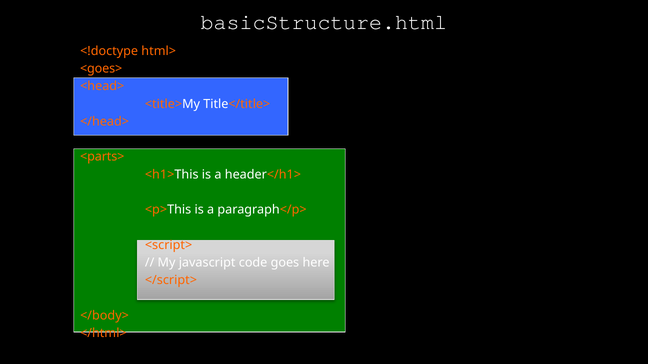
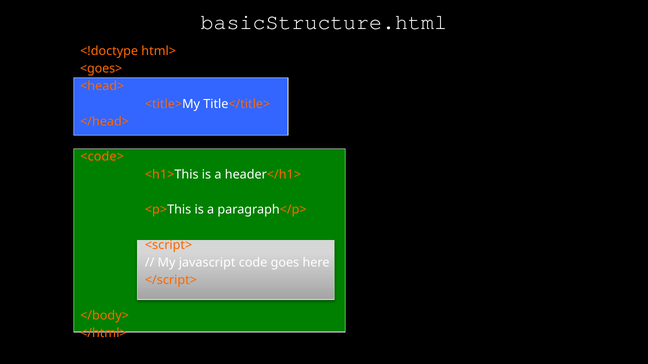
<parts>: <parts> -> <code>
